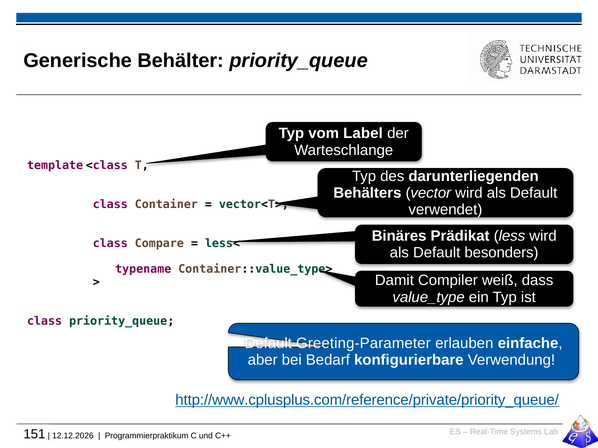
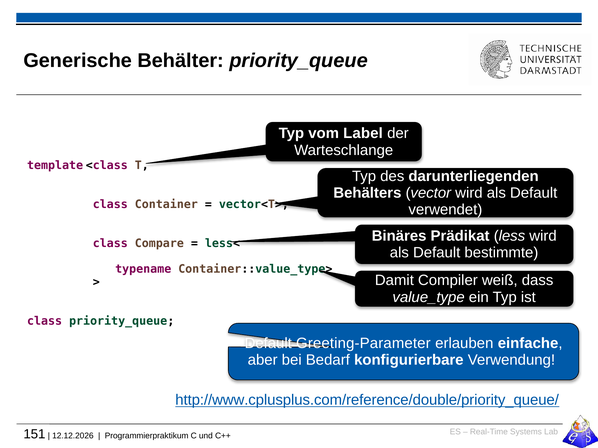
besonders: besonders -> bestimmte
http://www.cplusplus.com/reference/private/priority_queue/: http://www.cplusplus.com/reference/private/priority_queue/ -> http://www.cplusplus.com/reference/double/priority_queue/
